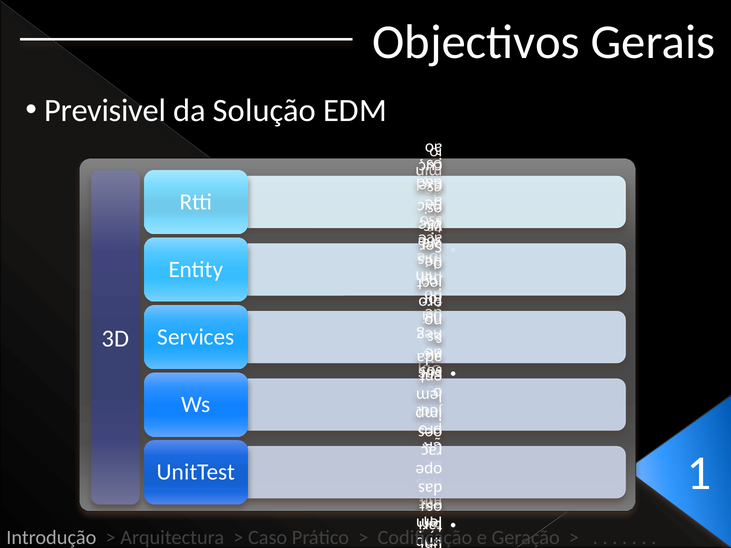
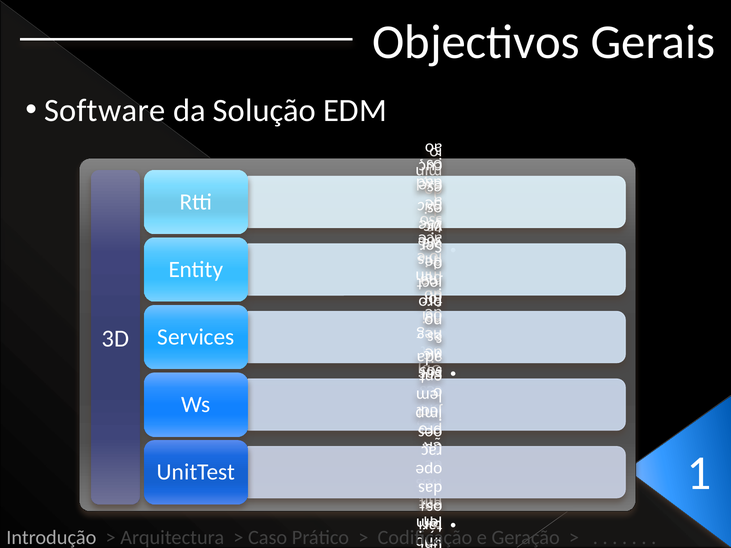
Previsivel: Previsivel -> Software
